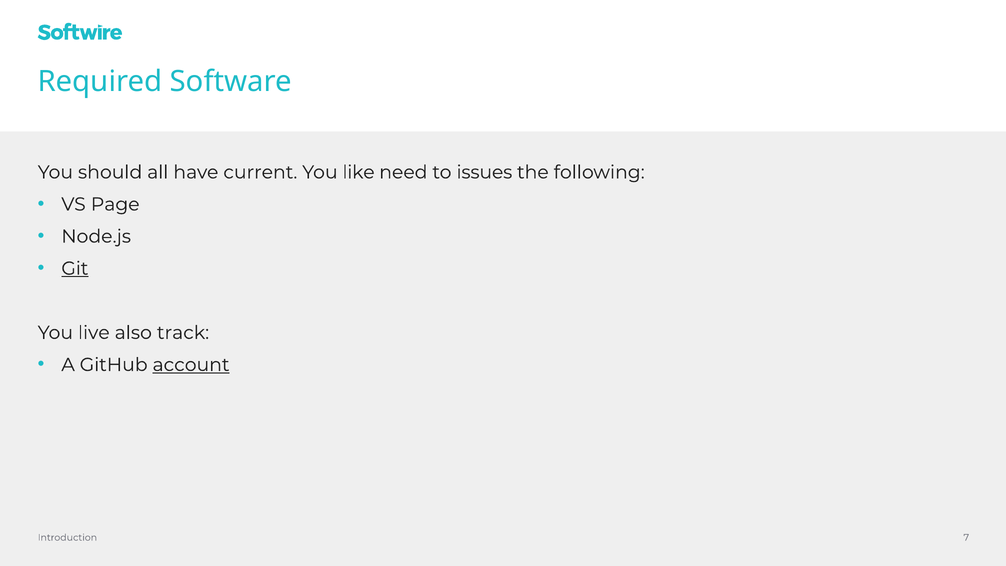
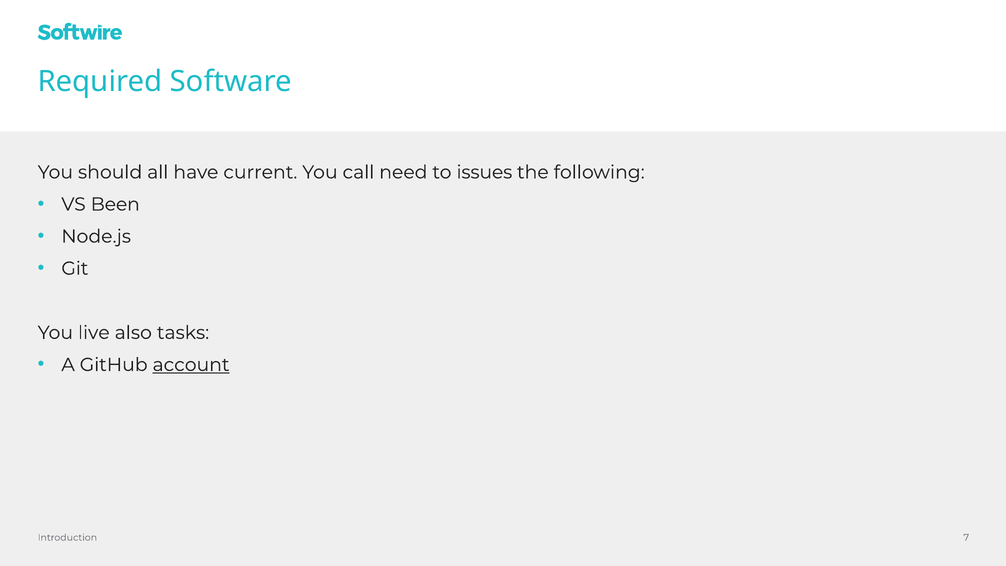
like: like -> call
Page: Page -> Been
Git underline: present -> none
track: track -> tasks
